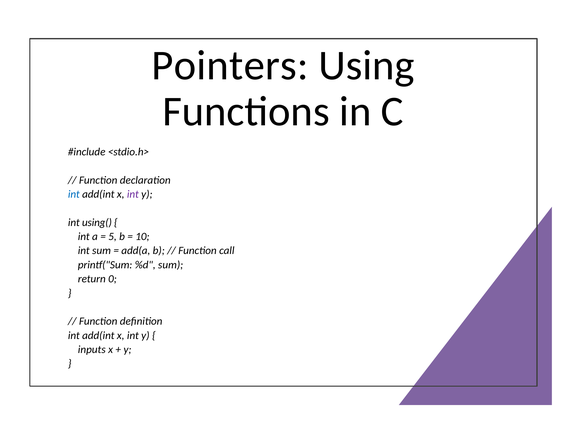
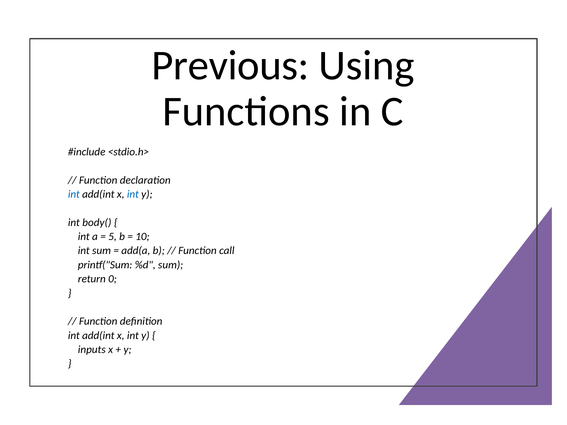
Pointers: Pointers -> Previous
int at (133, 194) colour: purple -> blue
using(: using( -> body(
